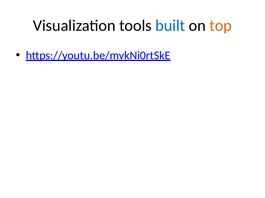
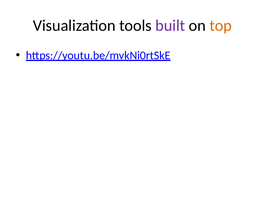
built colour: blue -> purple
